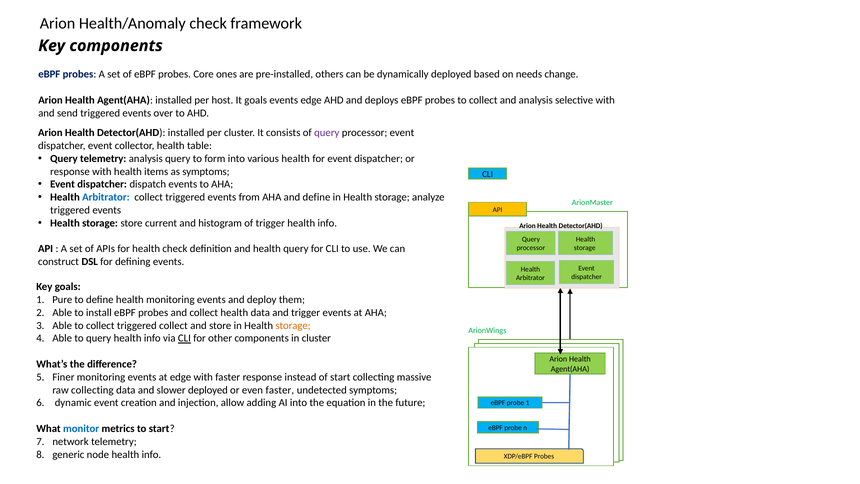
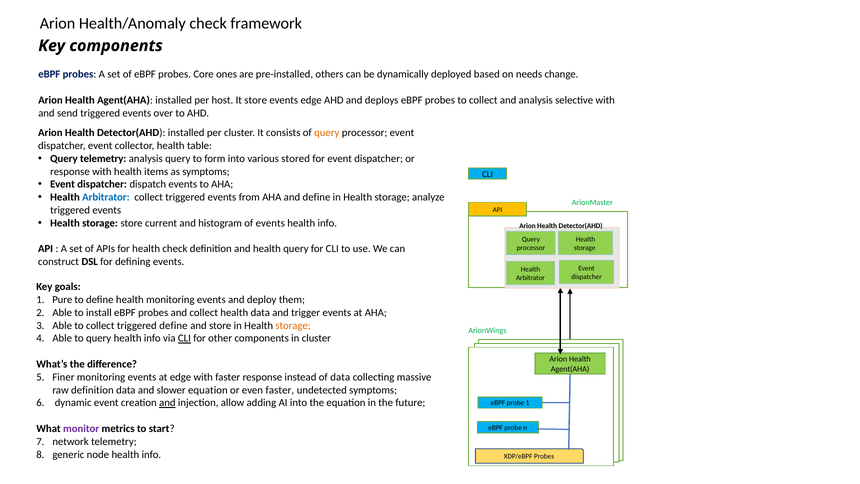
It goals: goals -> store
query at (327, 133) colour: purple -> orange
various health: health -> stored
of trigger: trigger -> events
triggered collect: collect -> define
of start: start -> data
raw collecting: collecting -> definition
slower deployed: deployed -> equation
and at (167, 403) underline: none -> present
monitor colour: blue -> purple
